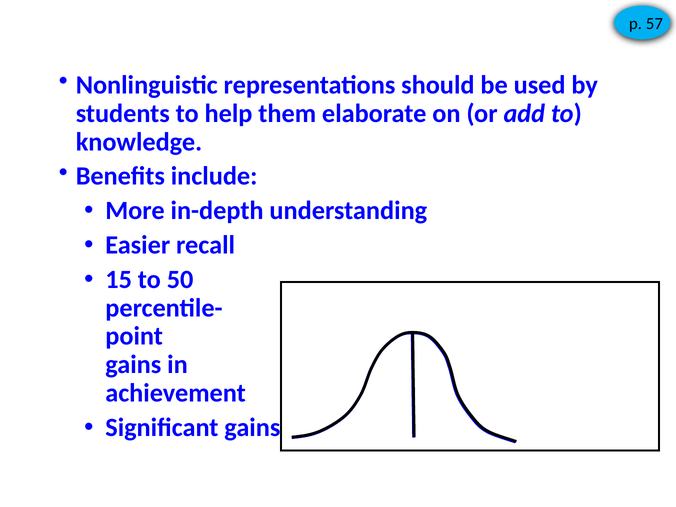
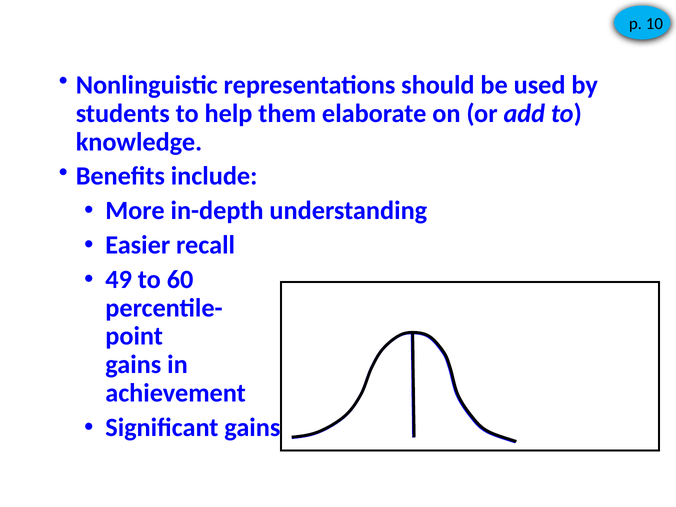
57: 57 -> 10
15: 15 -> 49
50: 50 -> 60
